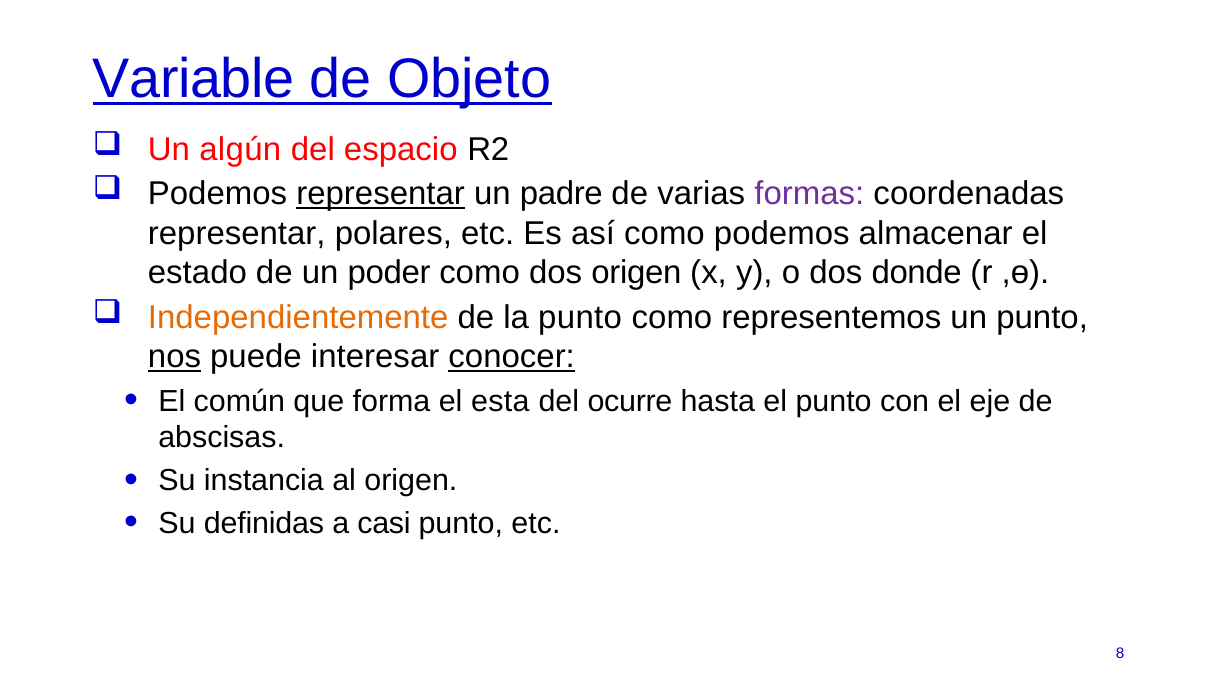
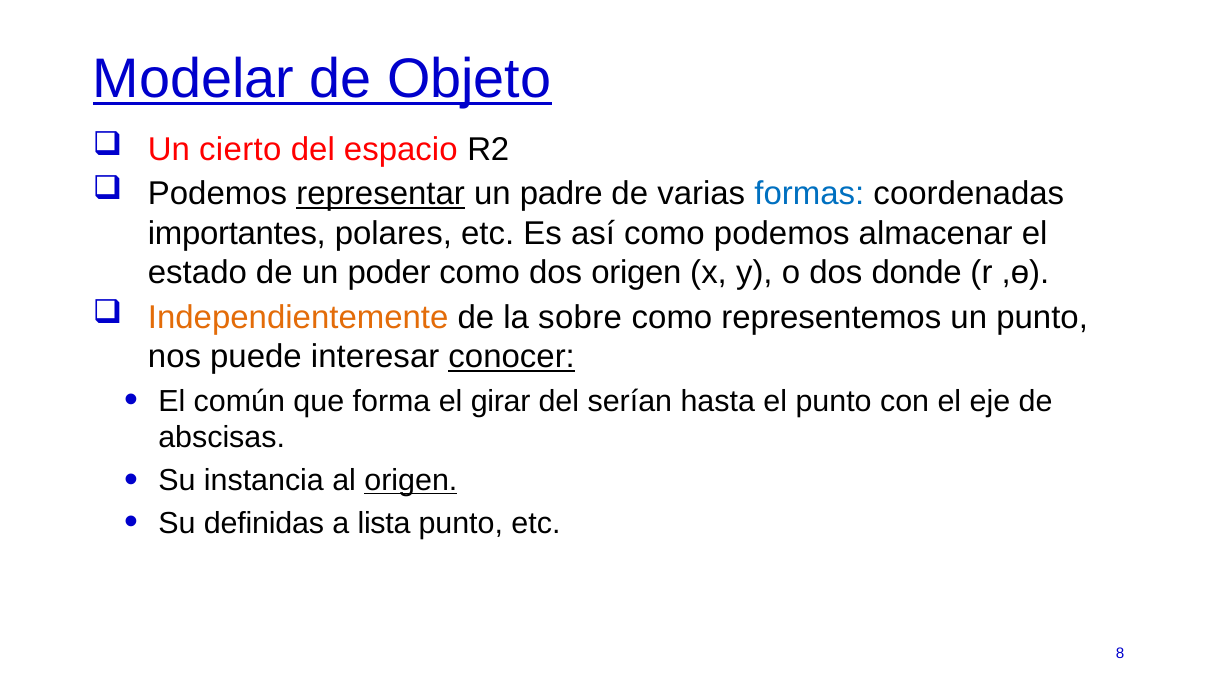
Variable: Variable -> Modelar
algún: algún -> cierto
formas colour: purple -> blue
representar at (237, 234): representar -> importantes
la punto: punto -> sobre
nos underline: present -> none
esta: esta -> girar
ocurre: ocurre -> serían
origen at (411, 481) underline: none -> present
casi: casi -> lista
